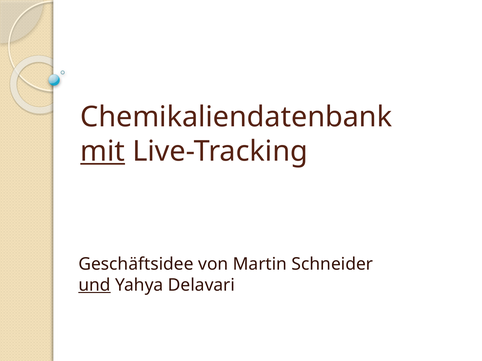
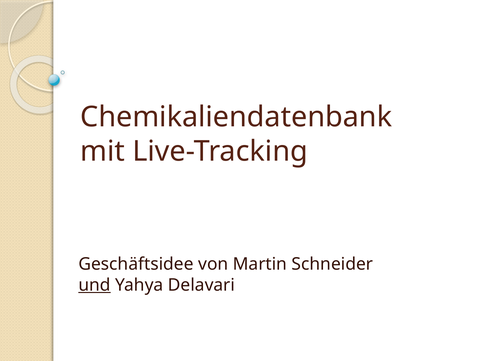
mit underline: present -> none
